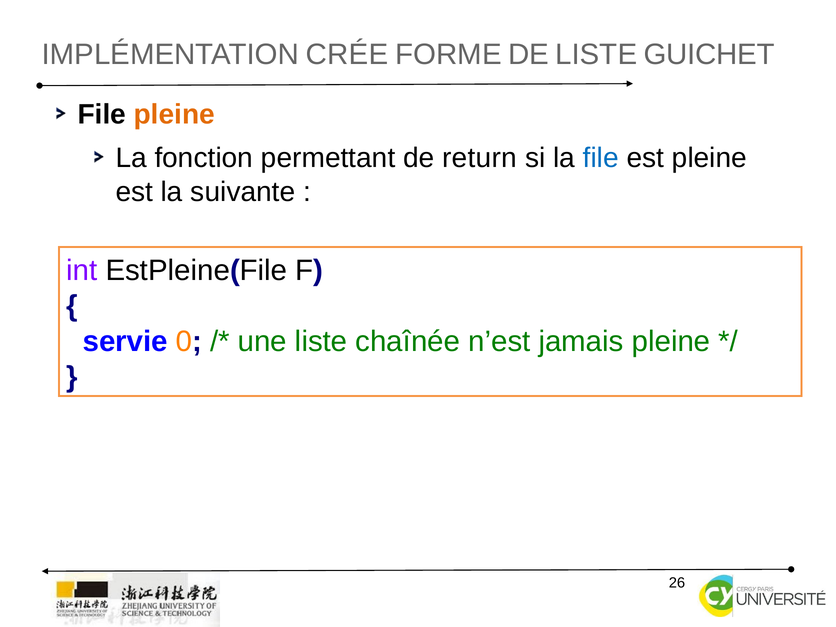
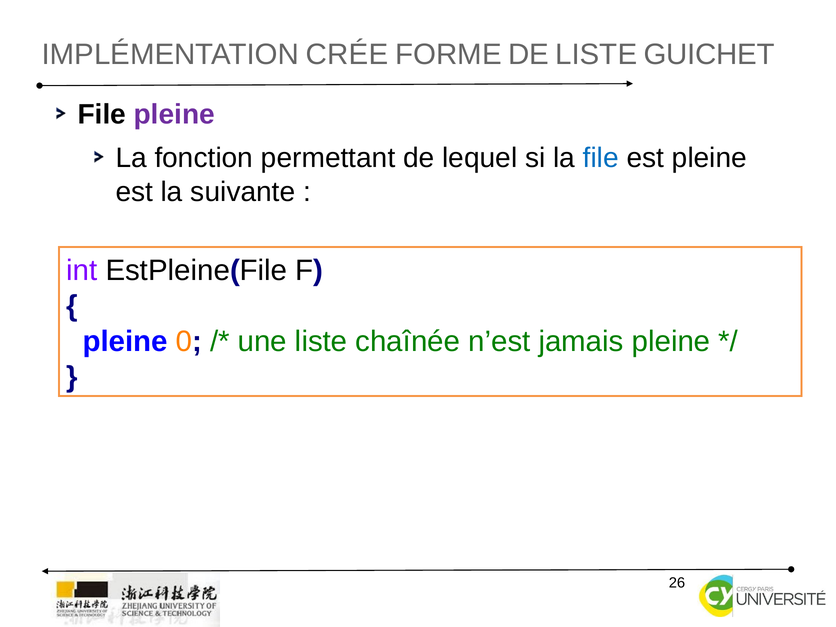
pleine at (174, 114) colour: orange -> purple
return: return -> lequel
servie at (125, 341): servie -> pleine
